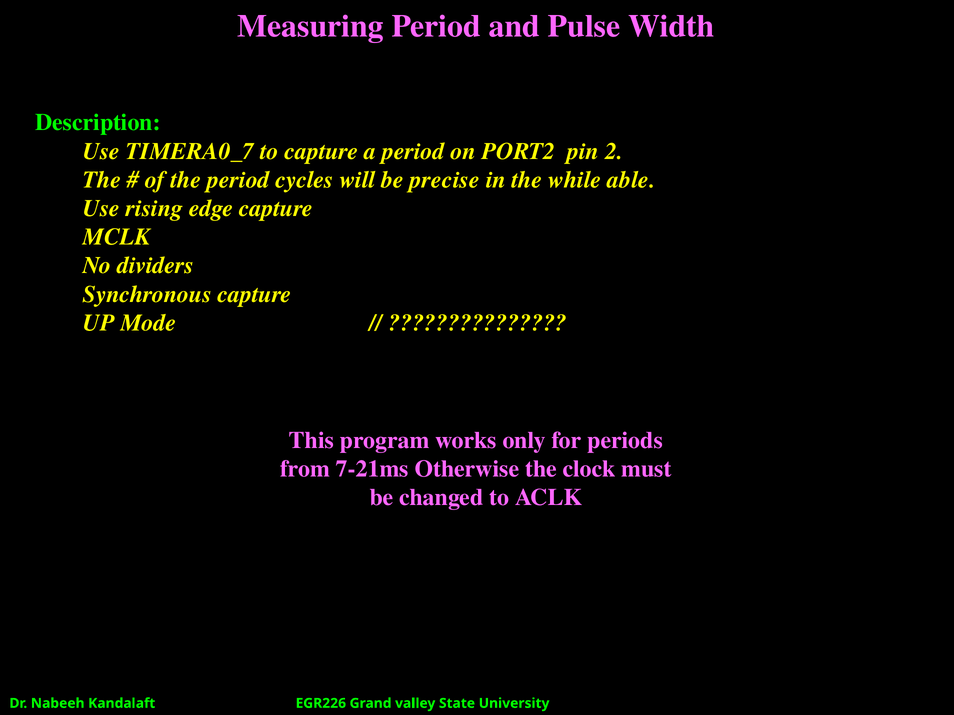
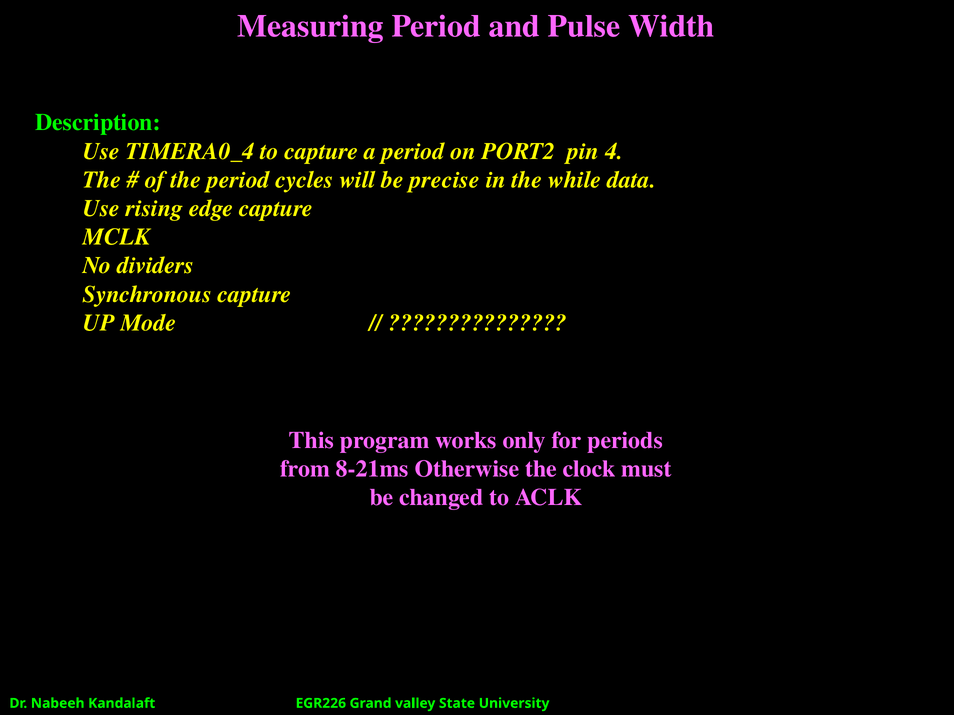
TIMERA0_7: TIMERA0_7 -> TIMERA0_4
2: 2 -> 4
able: able -> data
7-21ms: 7-21ms -> 8-21ms
